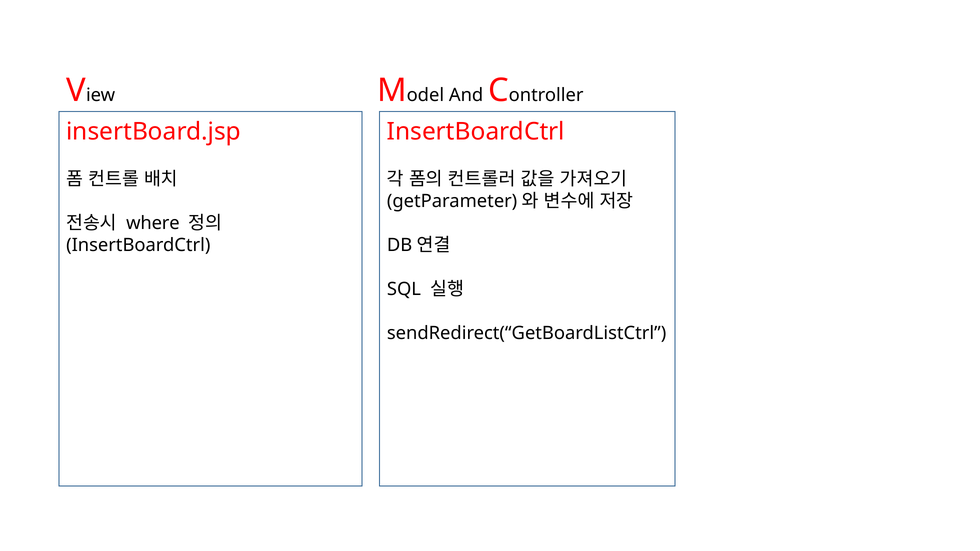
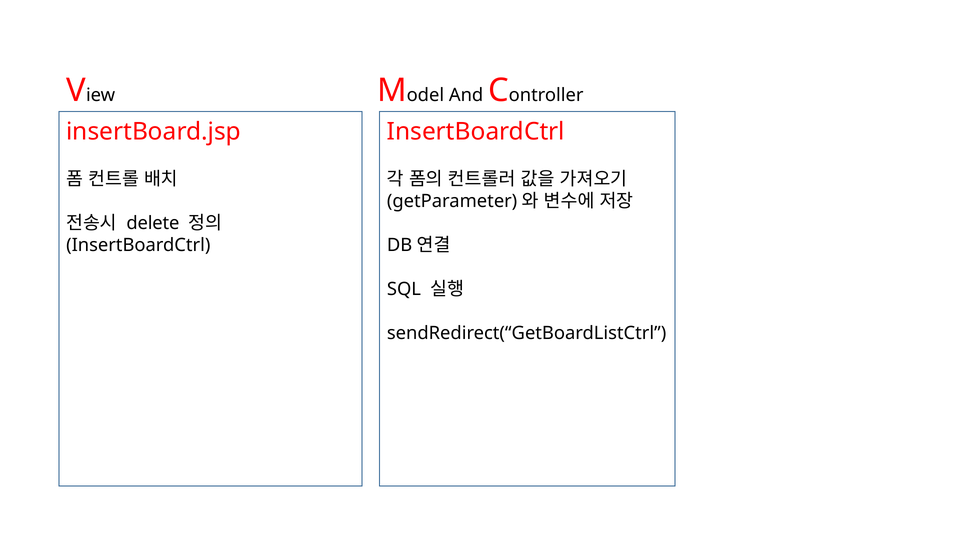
where: where -> delete
